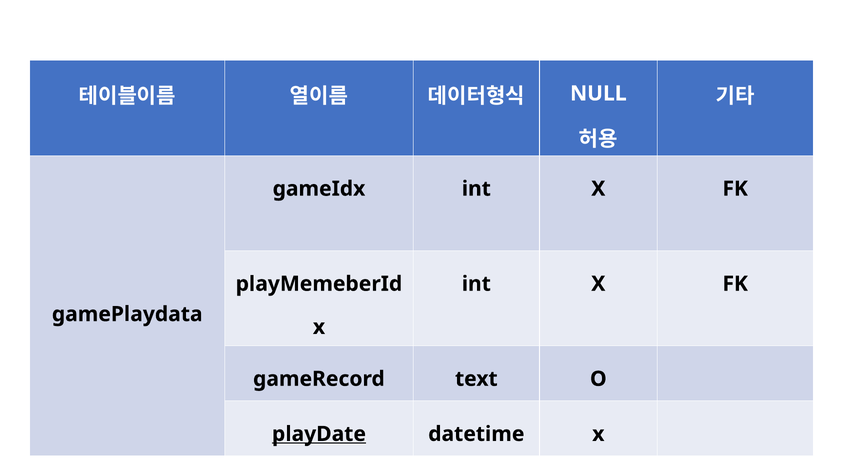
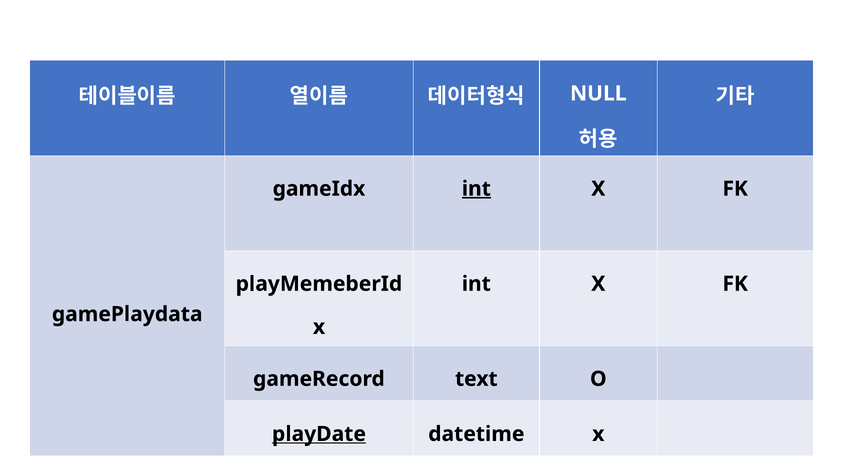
int at (476, 189) underline: none -> present
